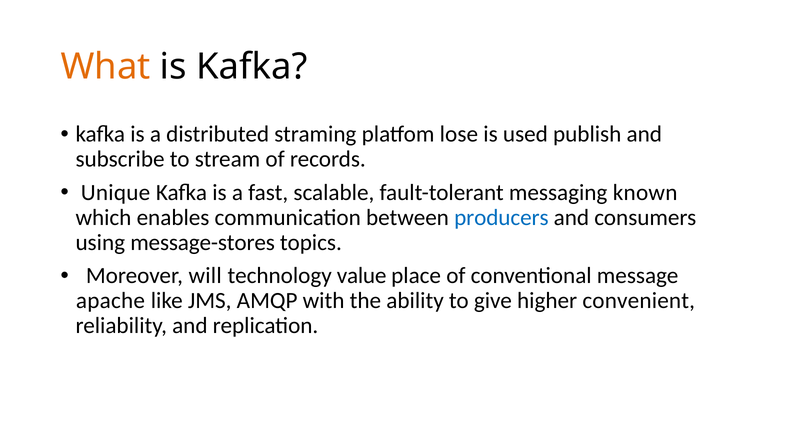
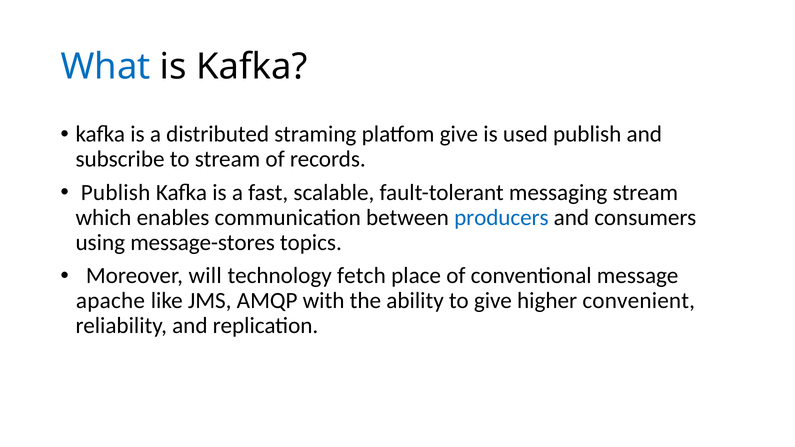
What colour: orange -> blue
platfom lose: lose -> give
Unique at (116, 193): Unique -> Publish
messaging known: known -> stream
value: value -> fetch
